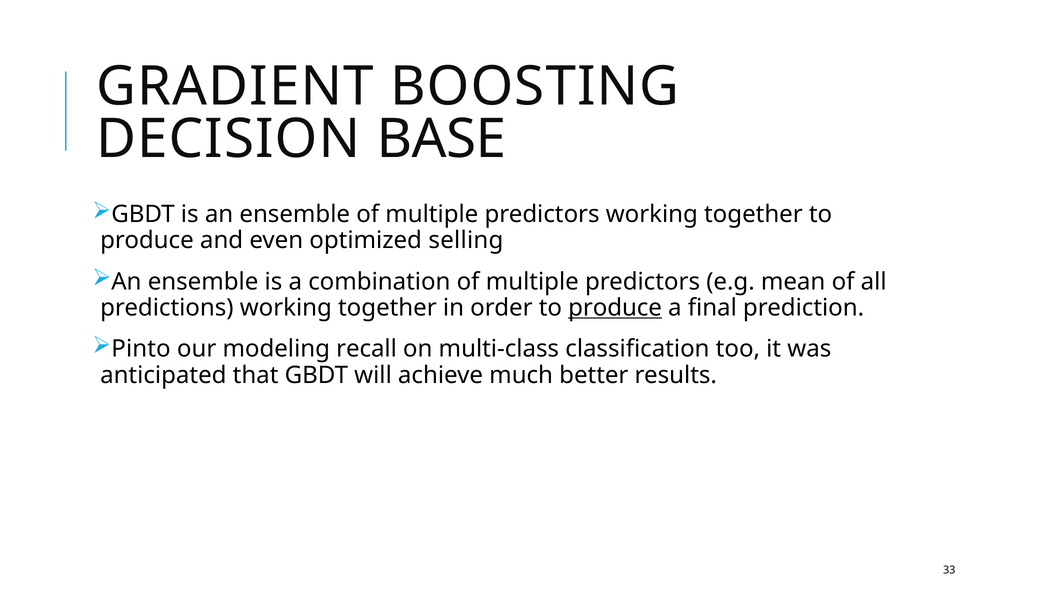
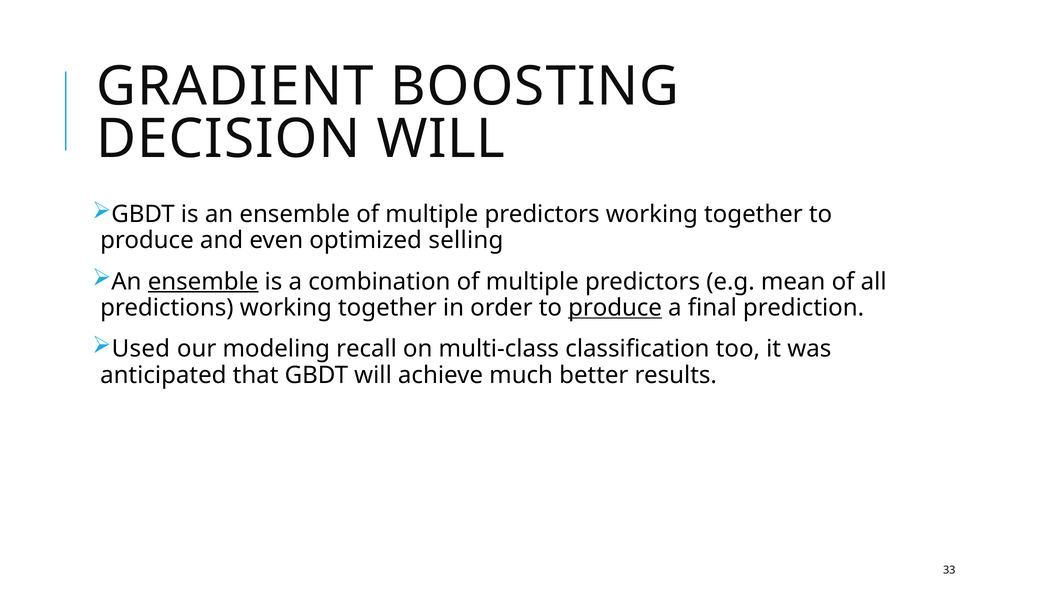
DECISION BASE: BASE -> WILL
ensemble at (203, 281) underline: none -> present
Pinto: Pinto -> Used
